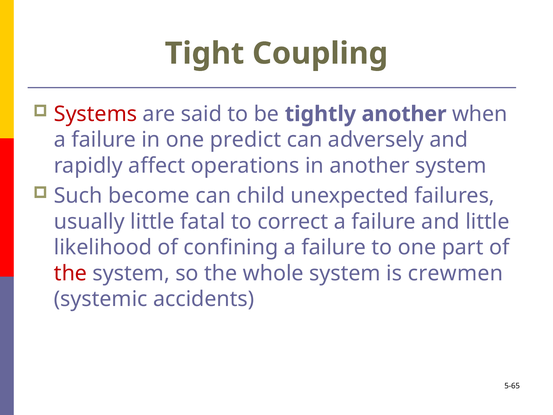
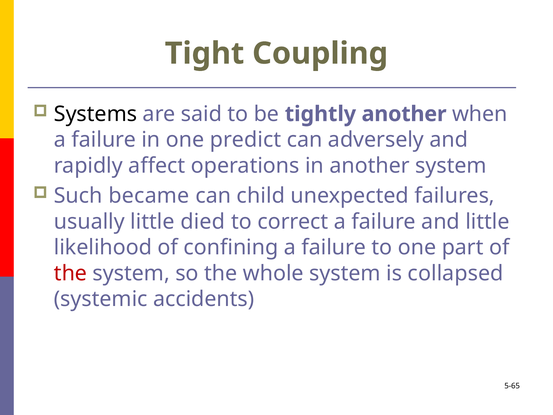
Systems colour: red -> black
become: become -> became
fatal: fatal -> died
crewmen: crewmen -> collapsed
